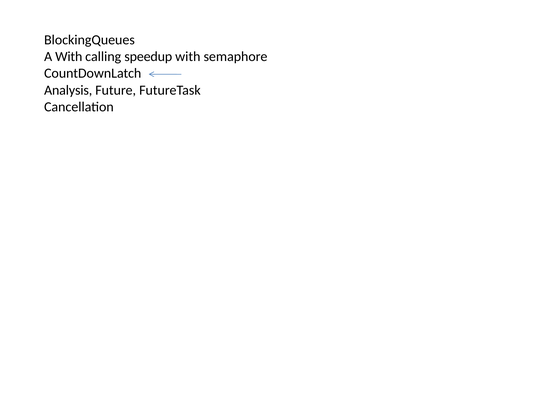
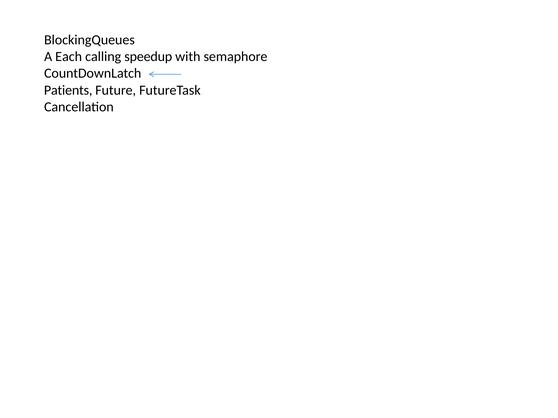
A With: With -> Each
Analysis: Analysis -> Patients
